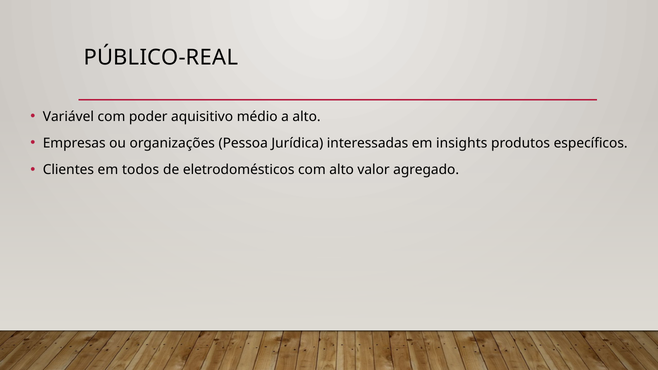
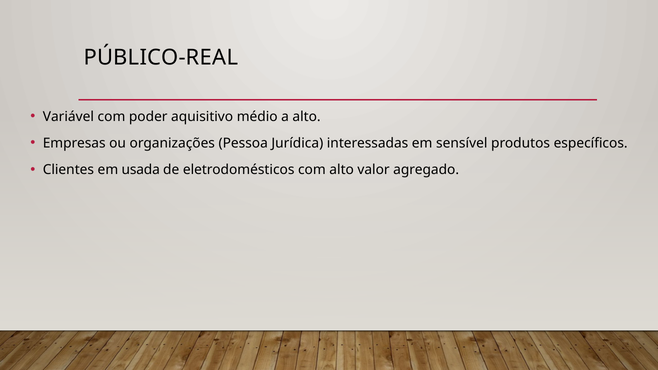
insights: insights -> sensível
todos: todos -> usada
